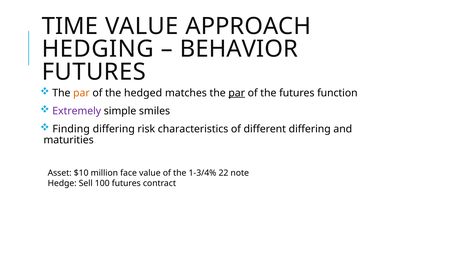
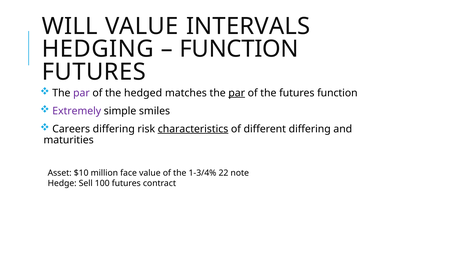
TIME: TIME -> WILL
APPROACH: APPROACH -> INTERVALS
BEHAVIOR at (239, 49): BEHAVIOR -> FUNCTION
par at (81, 93) colour: orange -> purple
Finding: Finding -> Careers
characteristics underline: none -> present
